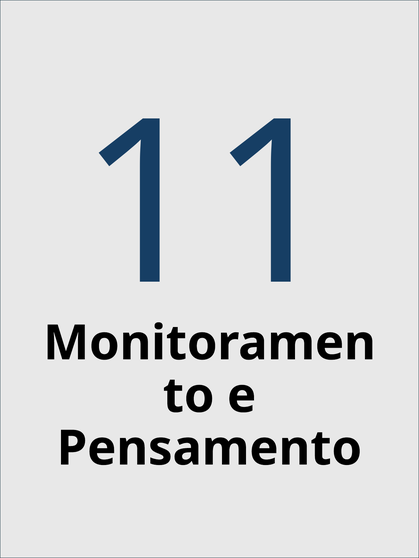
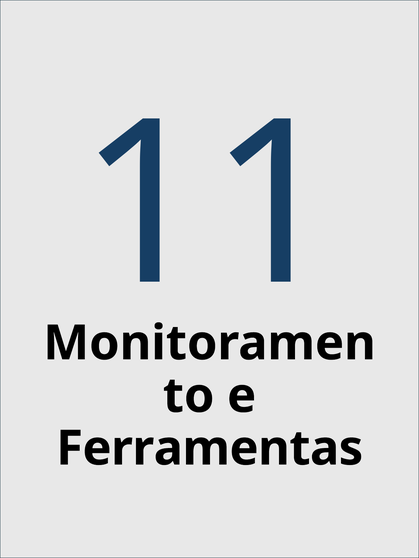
Pensamento: Pensamento -> Ferramentas
